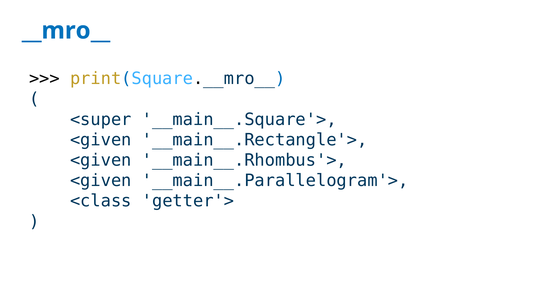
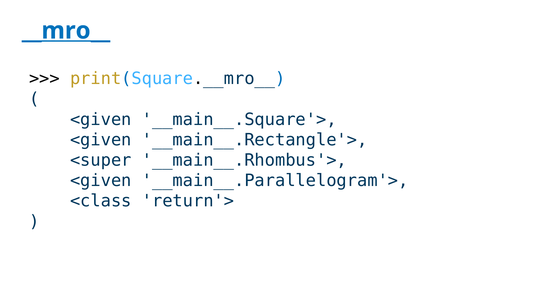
__mro__ underline: none -> present
<super at (101, 120): <super -> <given
<given at (101, 161): <given -> <super
getter'>: getter'> -> return'>
